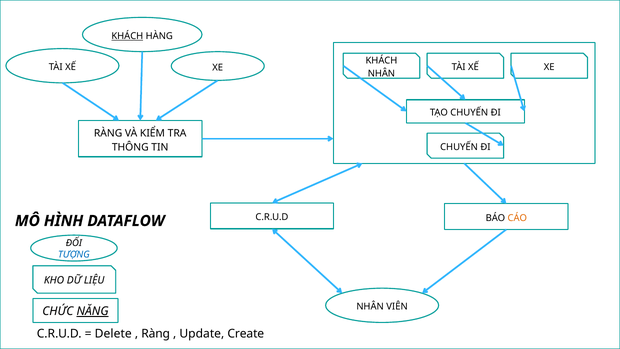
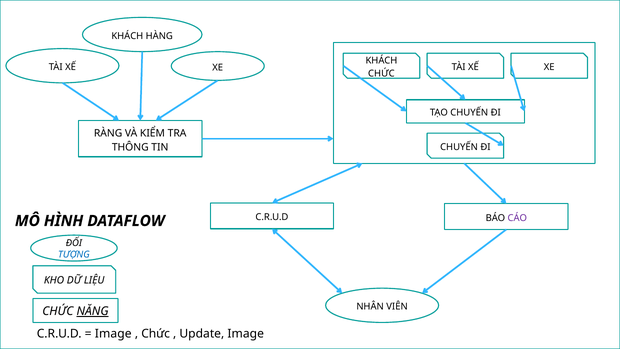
KHÁCH at (127, 36) underline: present -> none
NHÂN at (381, 74): NHÂN -> CHỨC
CÁO colour: orange -> purple
Delete at (113, 334): Delete -> Image
Ràng at (156, 334): Ràng -> Chức
Update Create: Create -> Image
